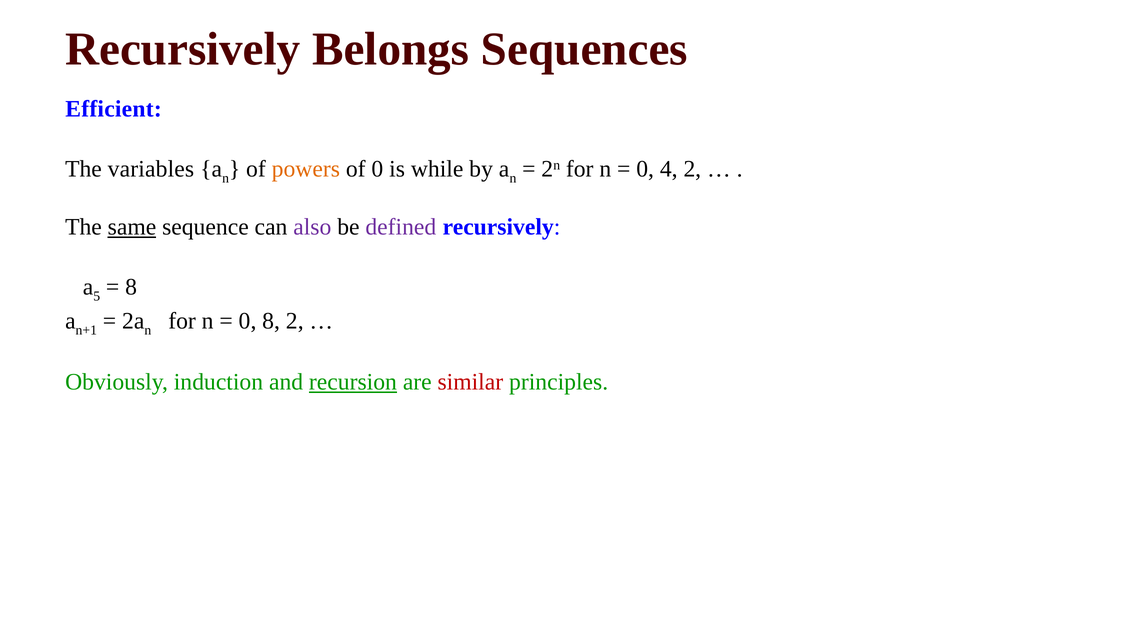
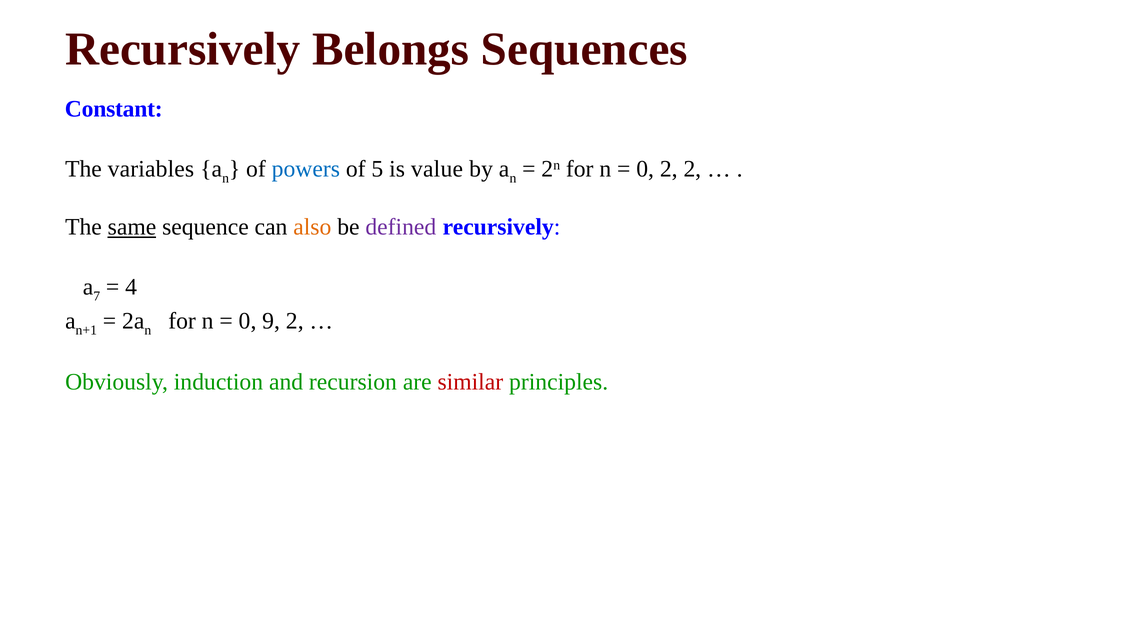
Efficient: Efficient -> Constant
powers colour: orange -> blue
of 0: 0 -> 5
while: while -> value
0 4: 4 -> 2
also colour: purple -> orange
5: 5 -> 7
8 at (131, 287): 8 -> 4
0 8: 8 -> 9
recursion underline: present -> none
